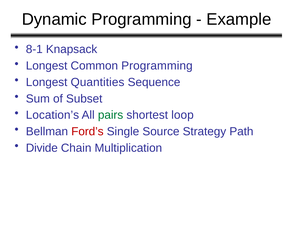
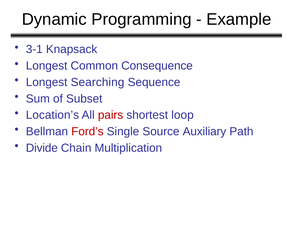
8-1: 8-1 -> 3-1
Common Programming: Programming -> Consequence
Quantities: Quantities -> Searching
pairs colour: green -> red
Strategy: Strategy -> Auxiliary
